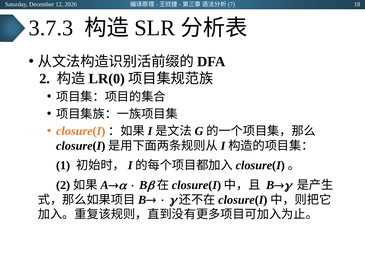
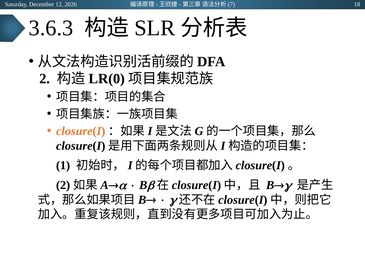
3.7.3: 3.7.3 -> 3.6.3
